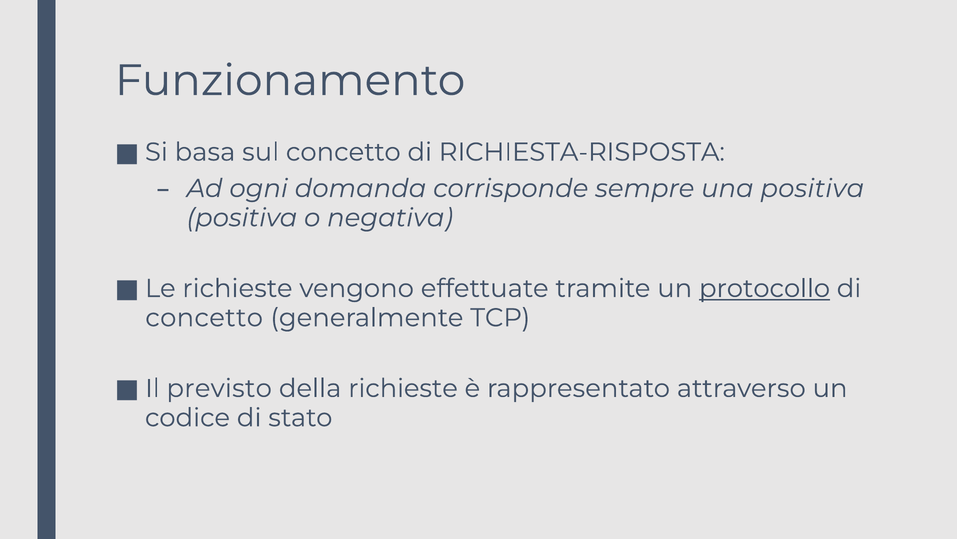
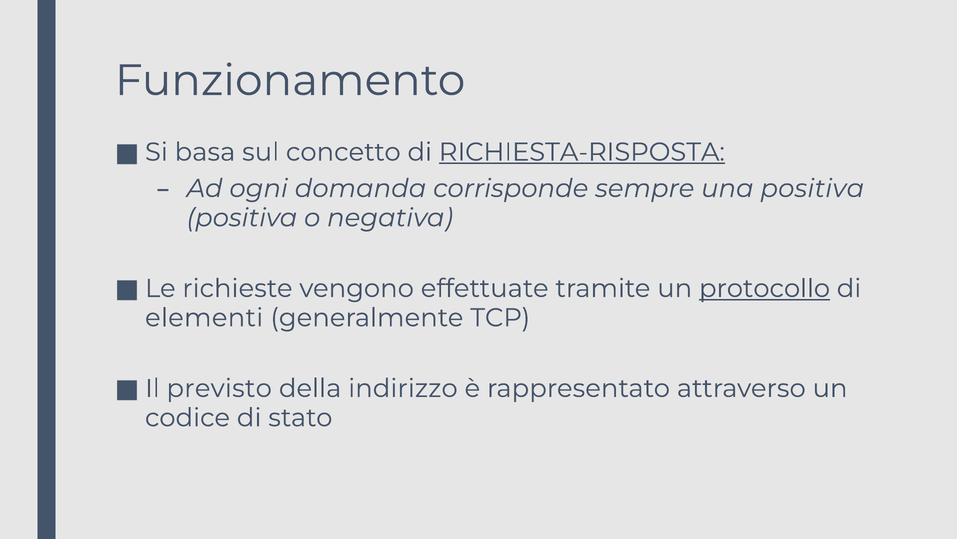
RICHIESTA-RISPOSTA underline: none -> present
concetto at (204, 317): concetto -> elementi
della richieste: richieste -> indirizzo
